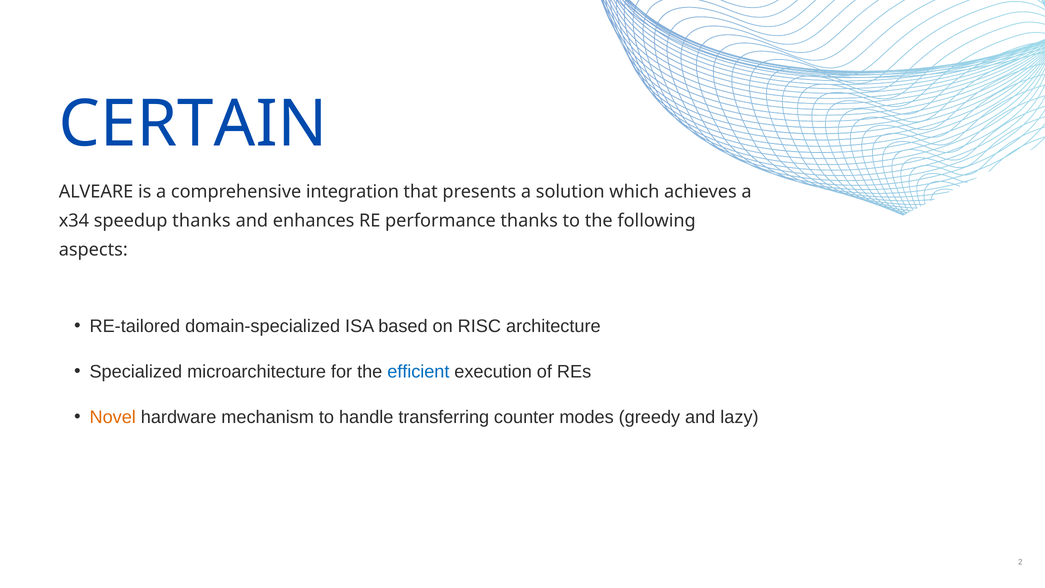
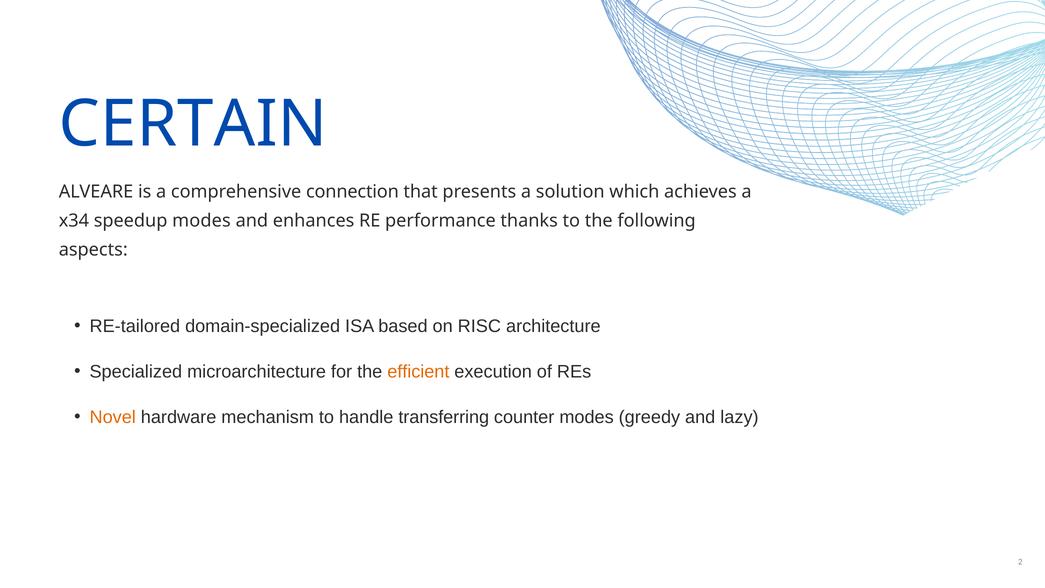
integration: integration -> connection
speedup thanks: thanks -> modes
efficient colour: blue -> orange
